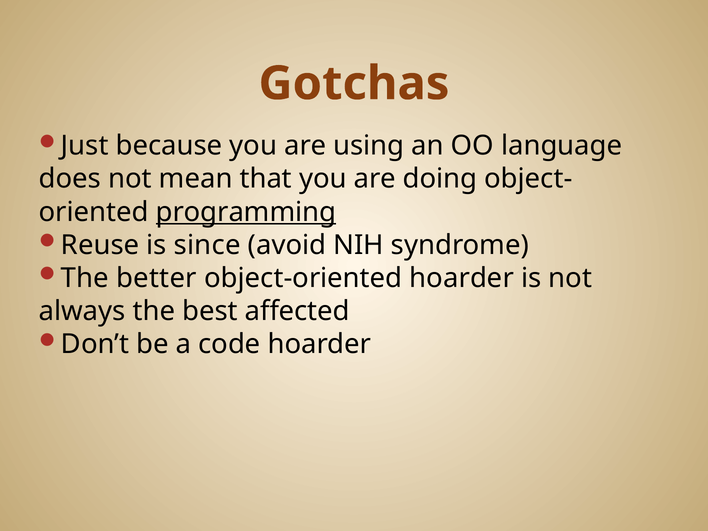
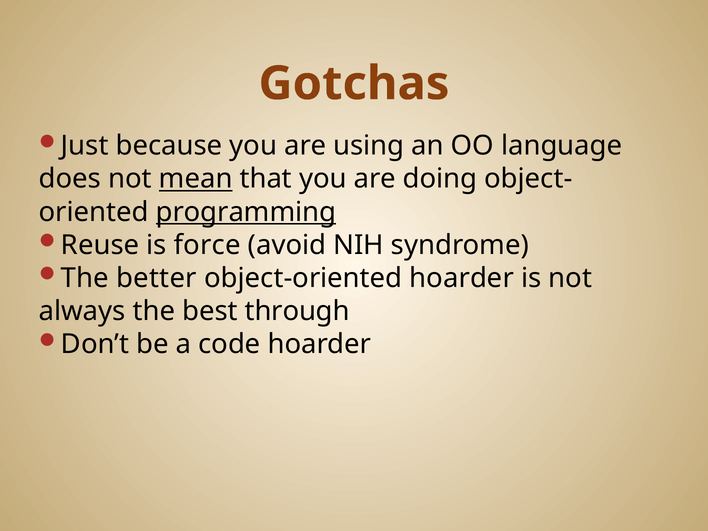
mean underline: none -> present
since: since -> force
affected: affected -> through
